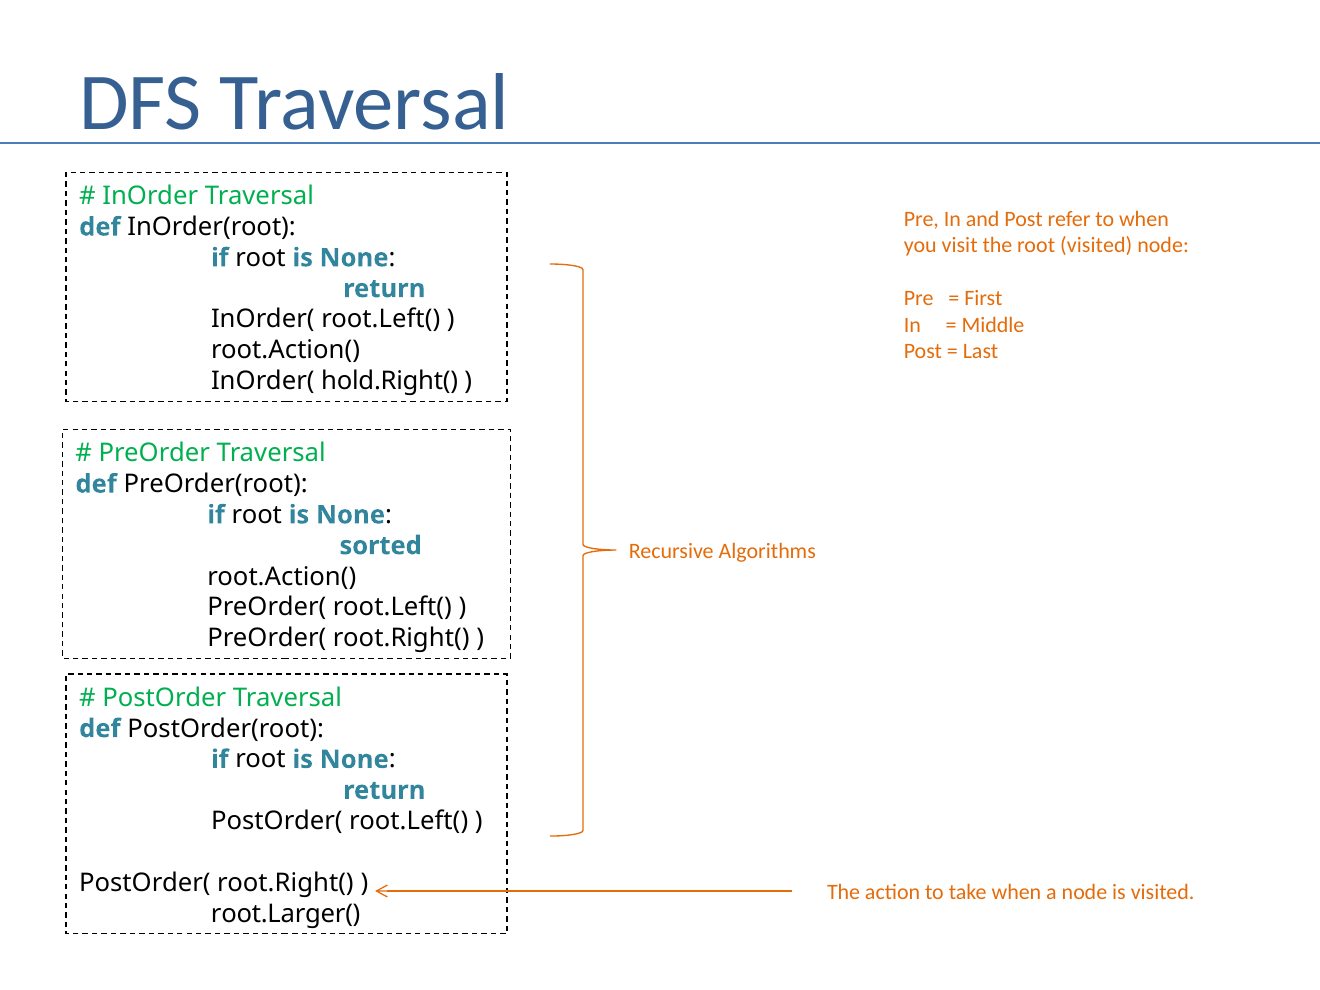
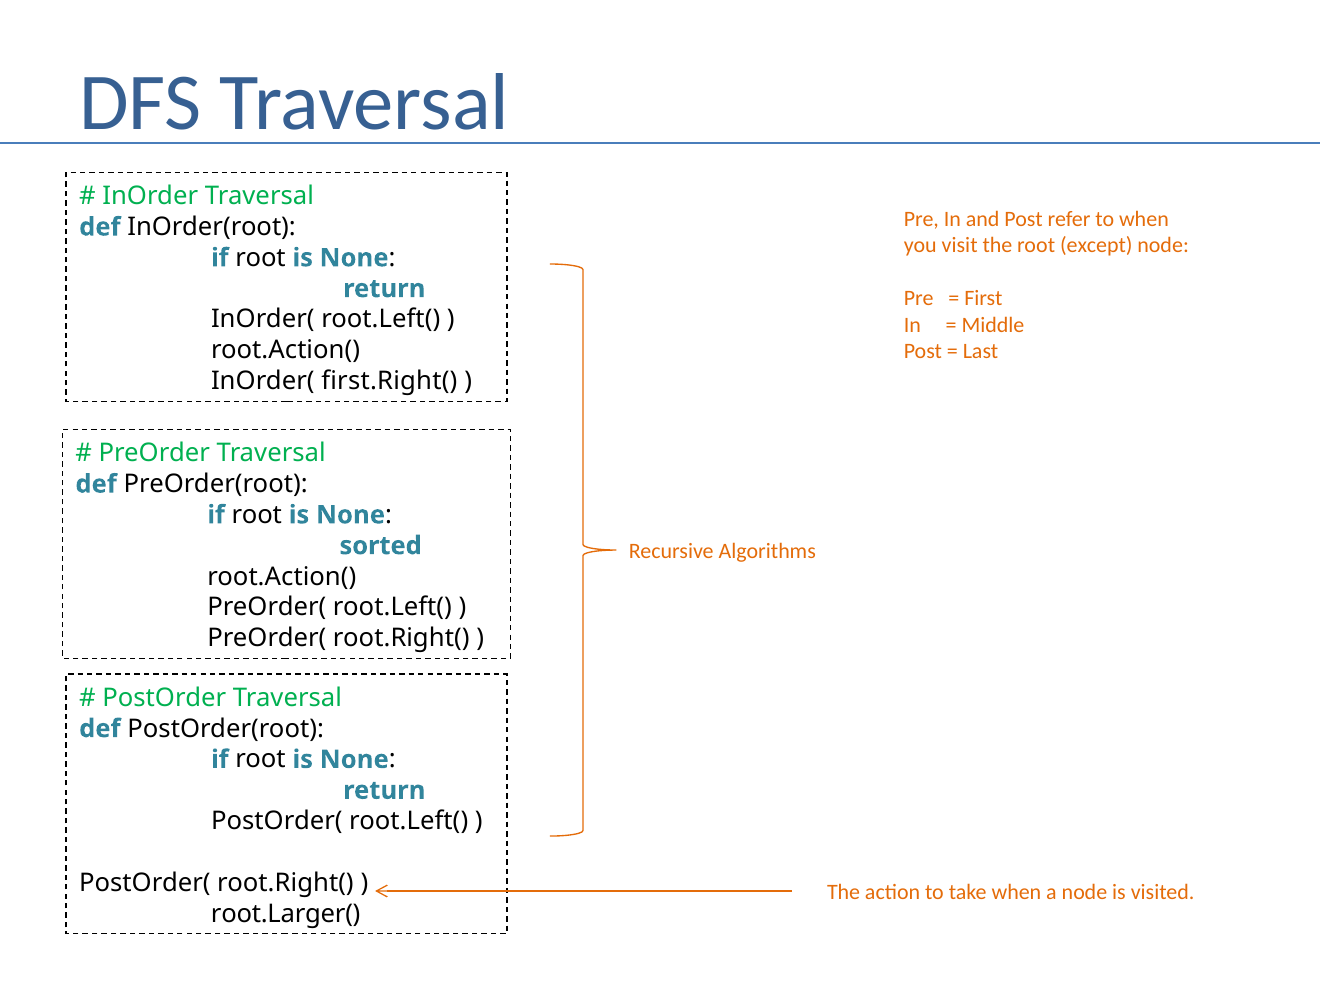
root visited: visited -> except
hold.Right(: hold.Right( -> first.Right(
